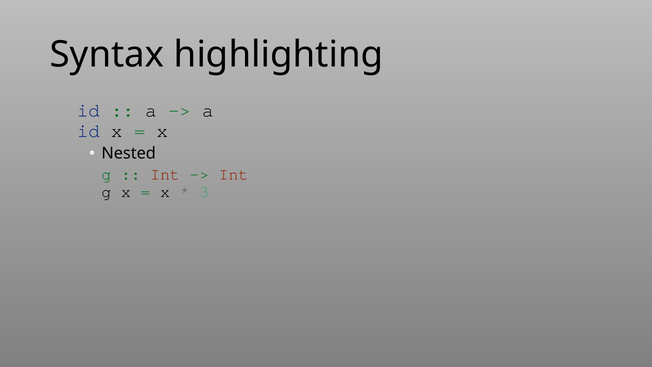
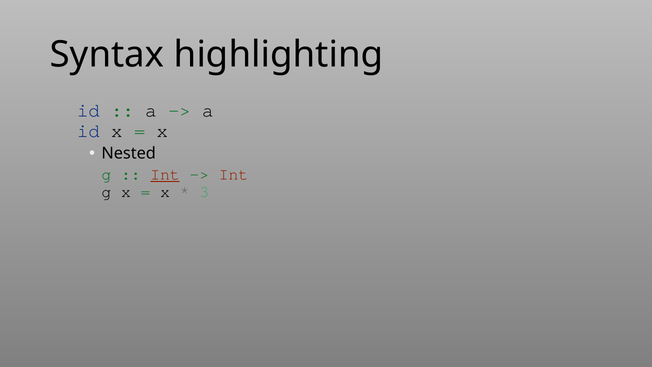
Int at (165, 174) underline: none -> present
